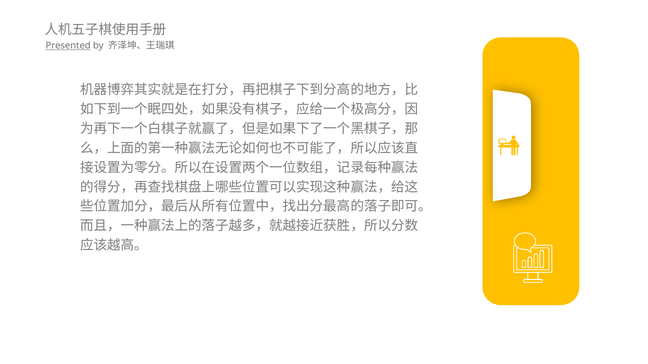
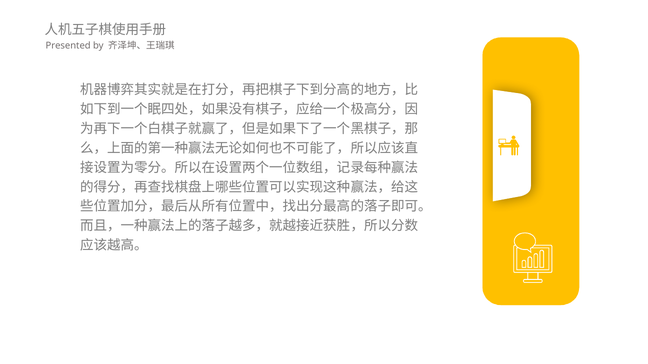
Presented underline: present -> none
